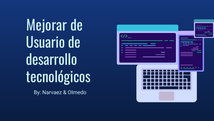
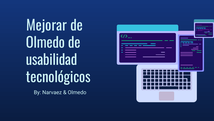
Usuario at (45, 43): Usuario -> Olmedo
desarrollo: desarrollo -> usabilidad
